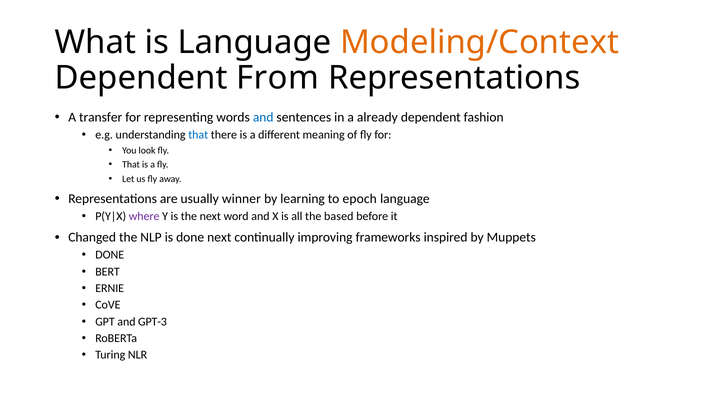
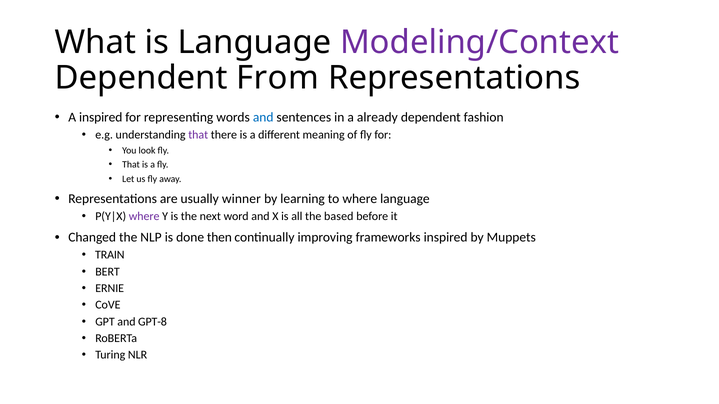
Modeling/Context colour: orange -> purple
A transfer: transfer -> inspired
that at (198, 135) colour: blue -> purple
to epoch: epoch -> where
done next: next -> then
DONE at (110, 255): DONE -> TRAIN
GPT-3: GPT-3 -> GPT-8
